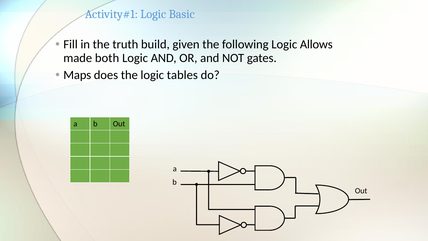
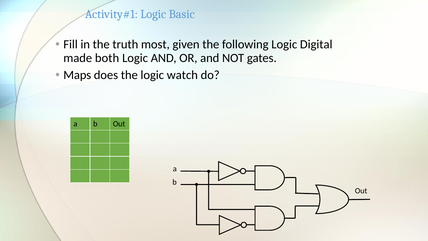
build: build -> most
Allows: Allows -> Digital
tables: tables -> watch
